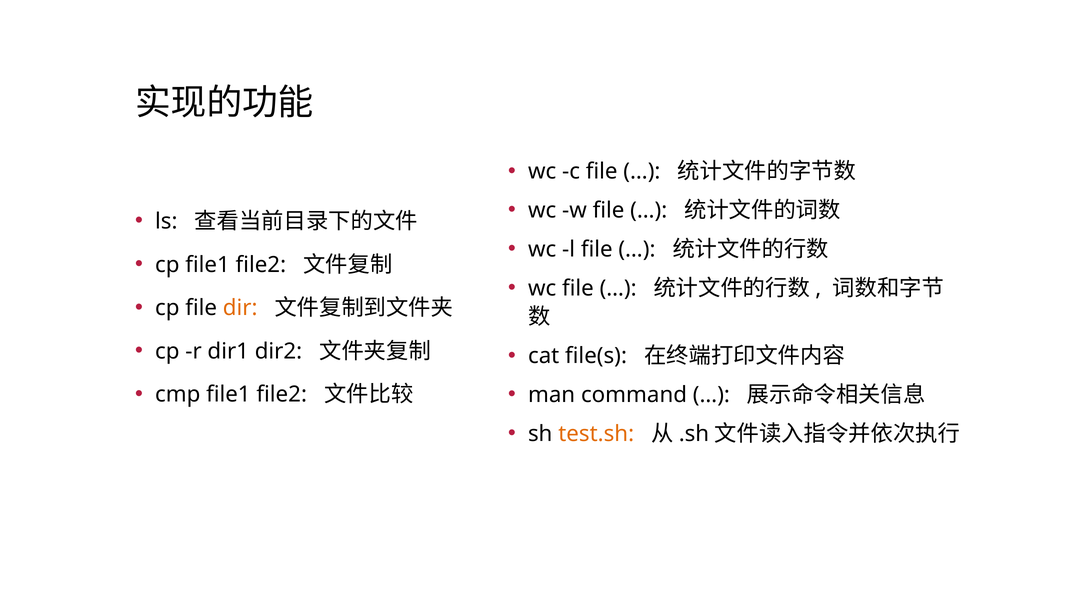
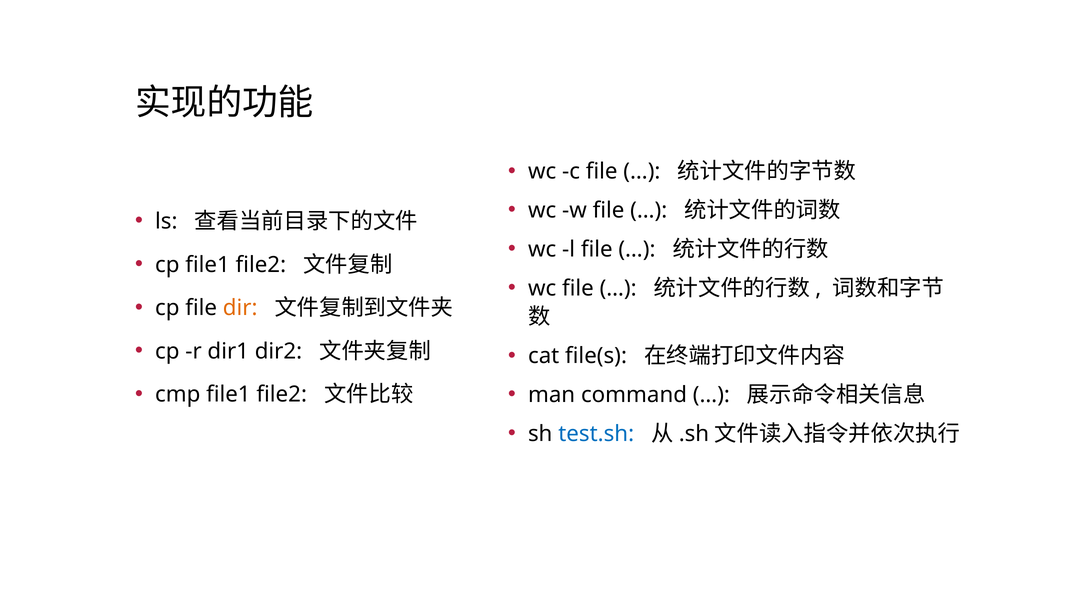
test.sh colour: orange -> blue
